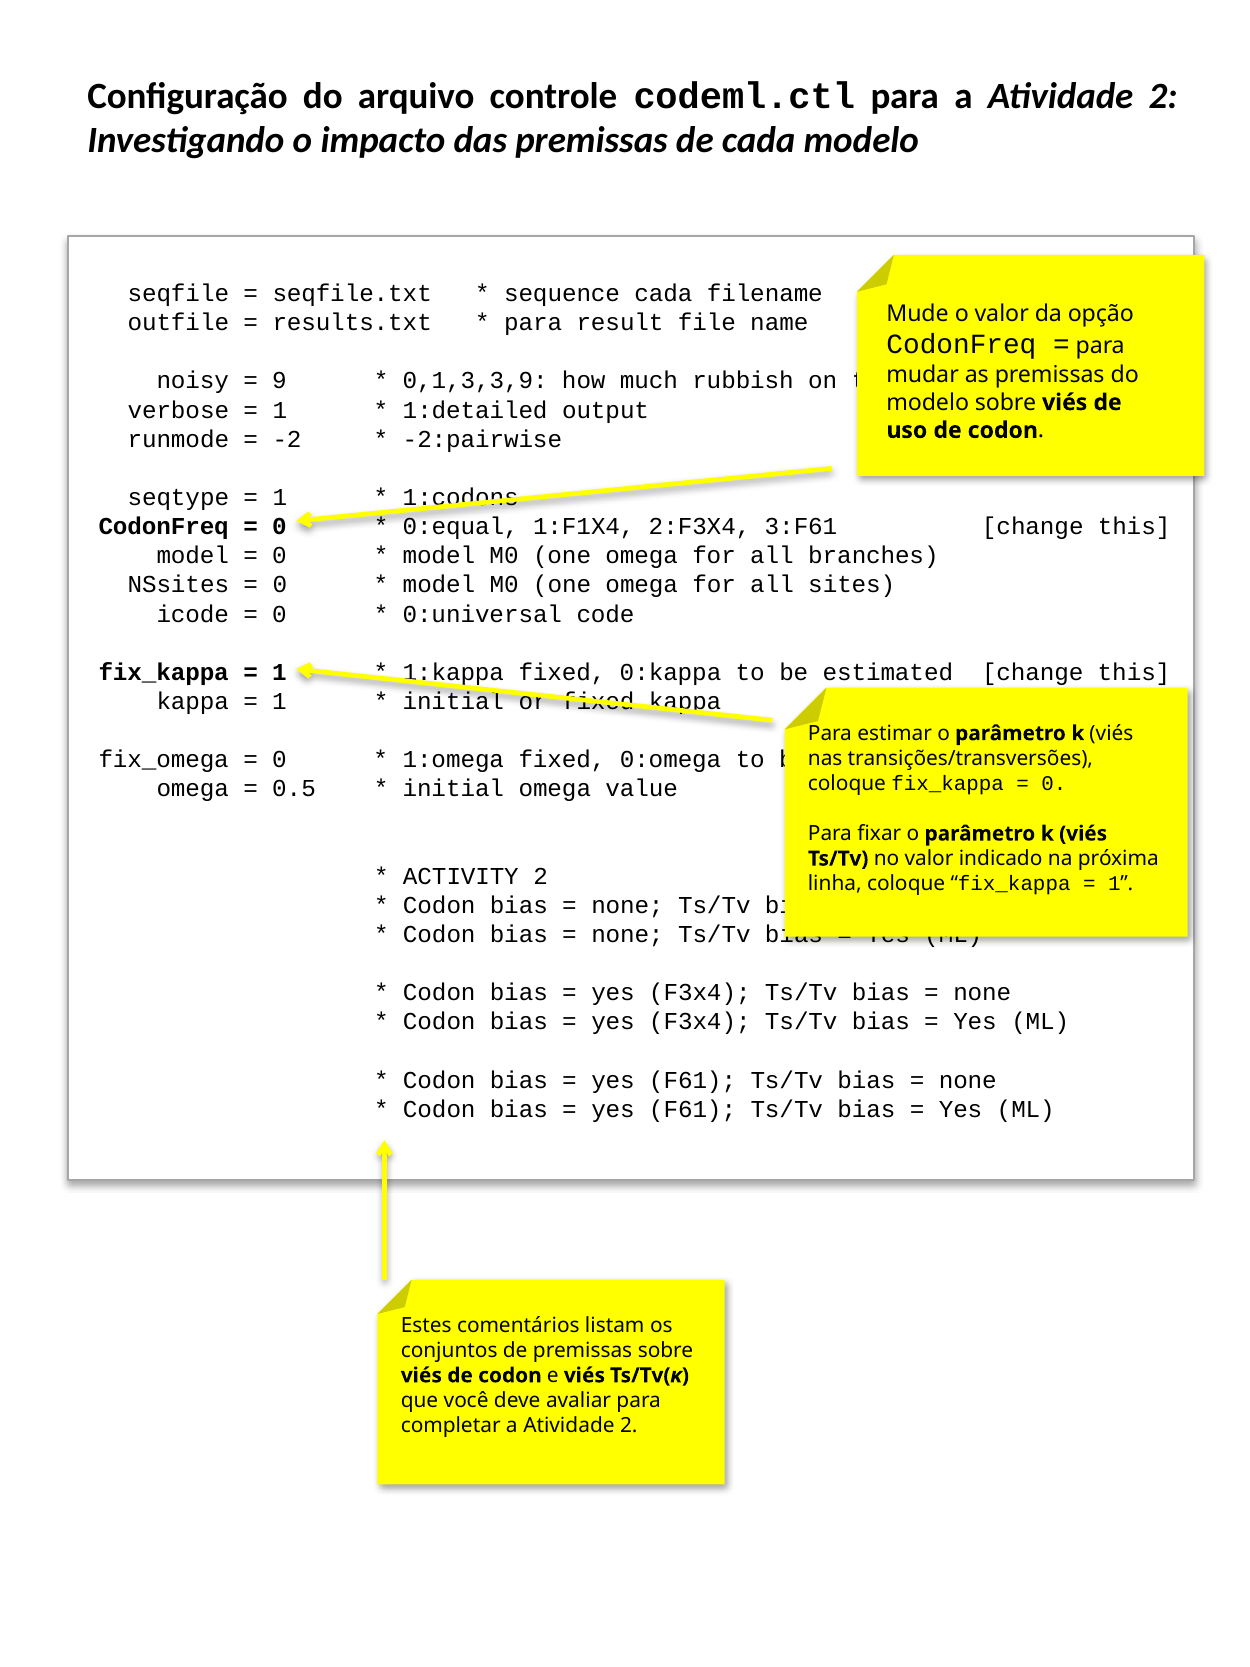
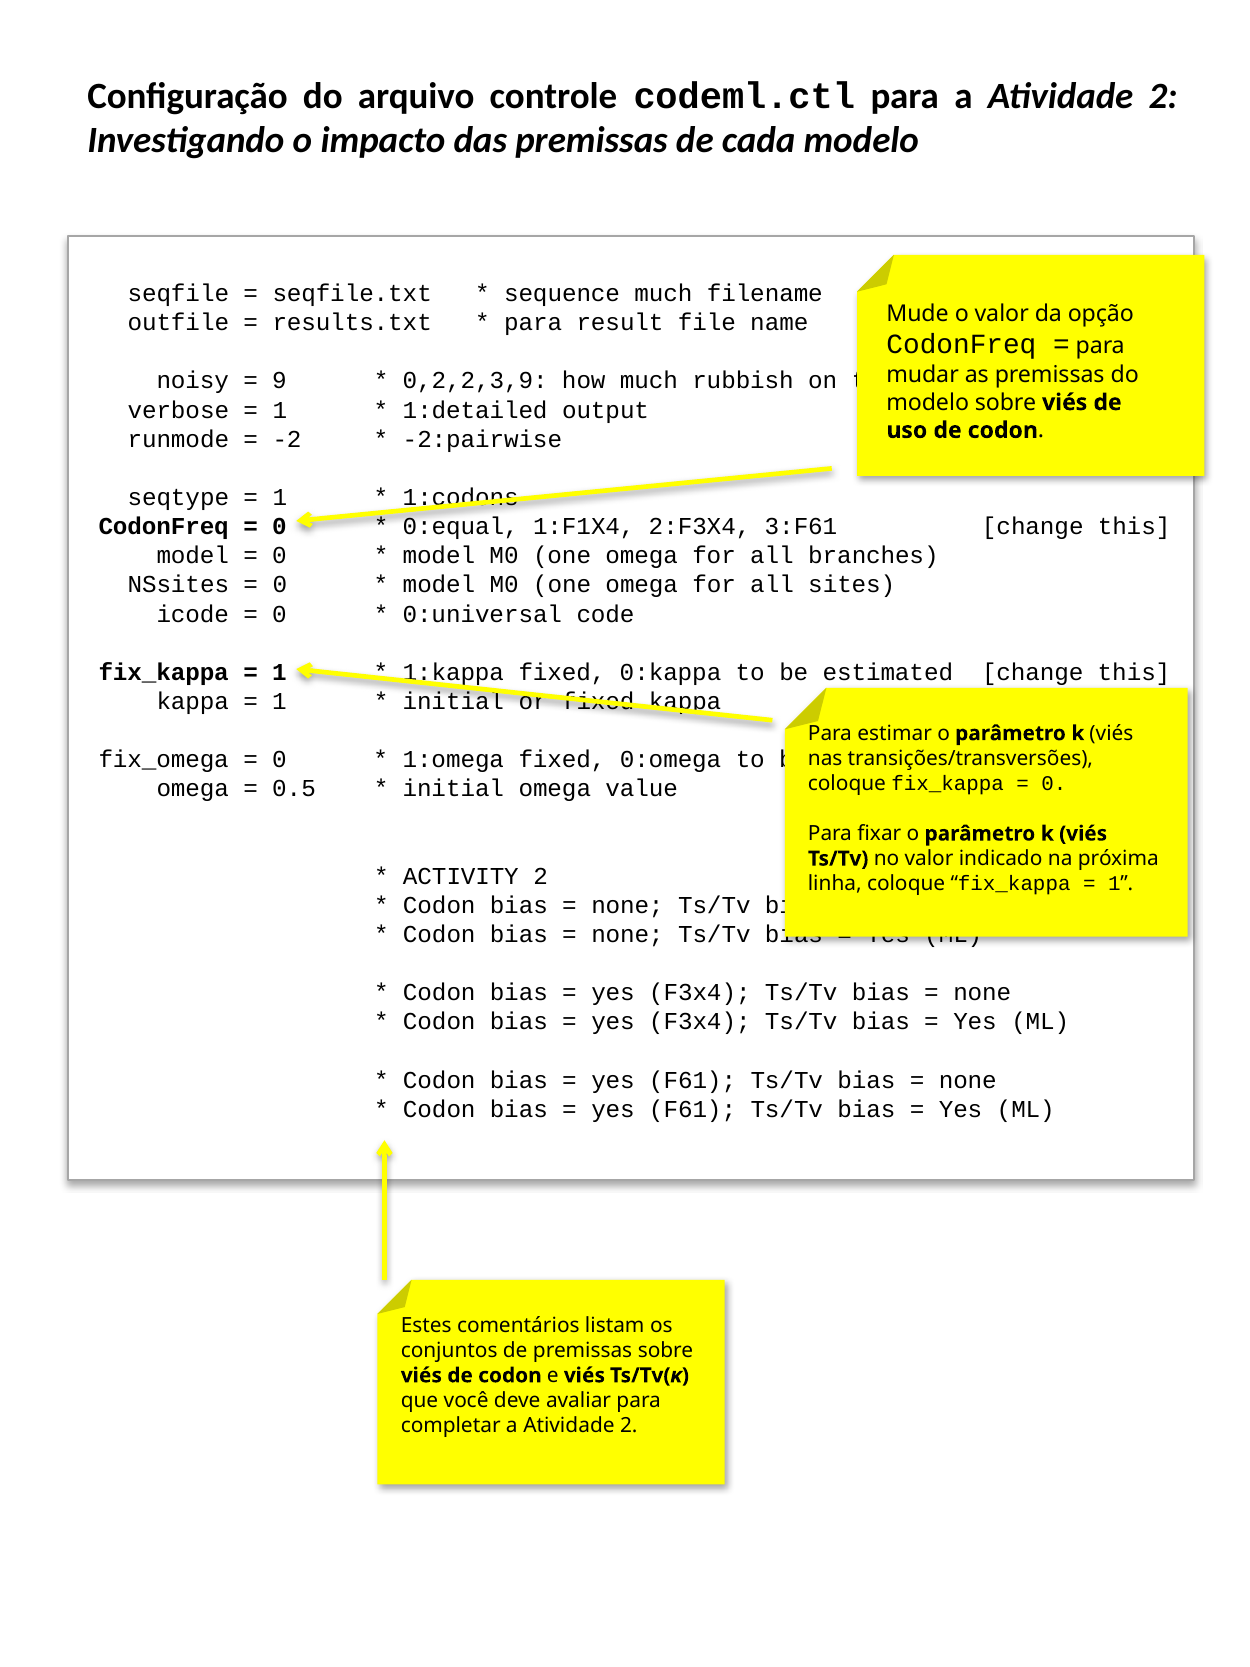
sequence cada: cada -> much
0,1,3,3,9: 0,1,3,3,9 -> 0,2,2,3,9
